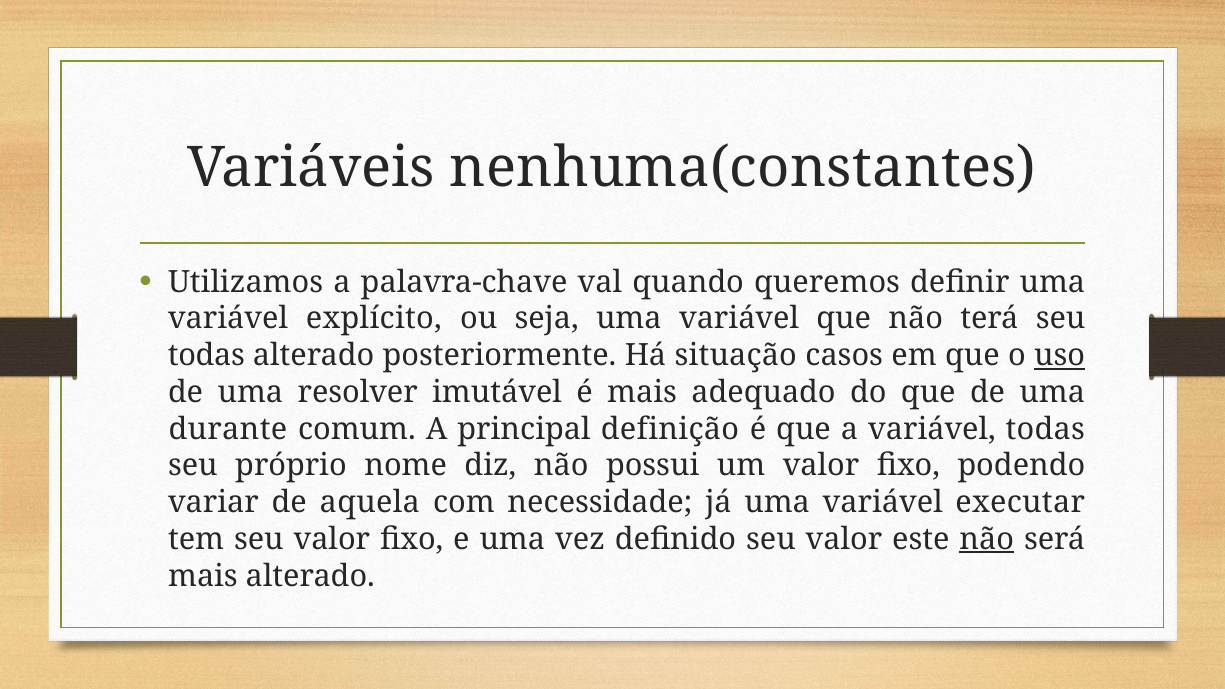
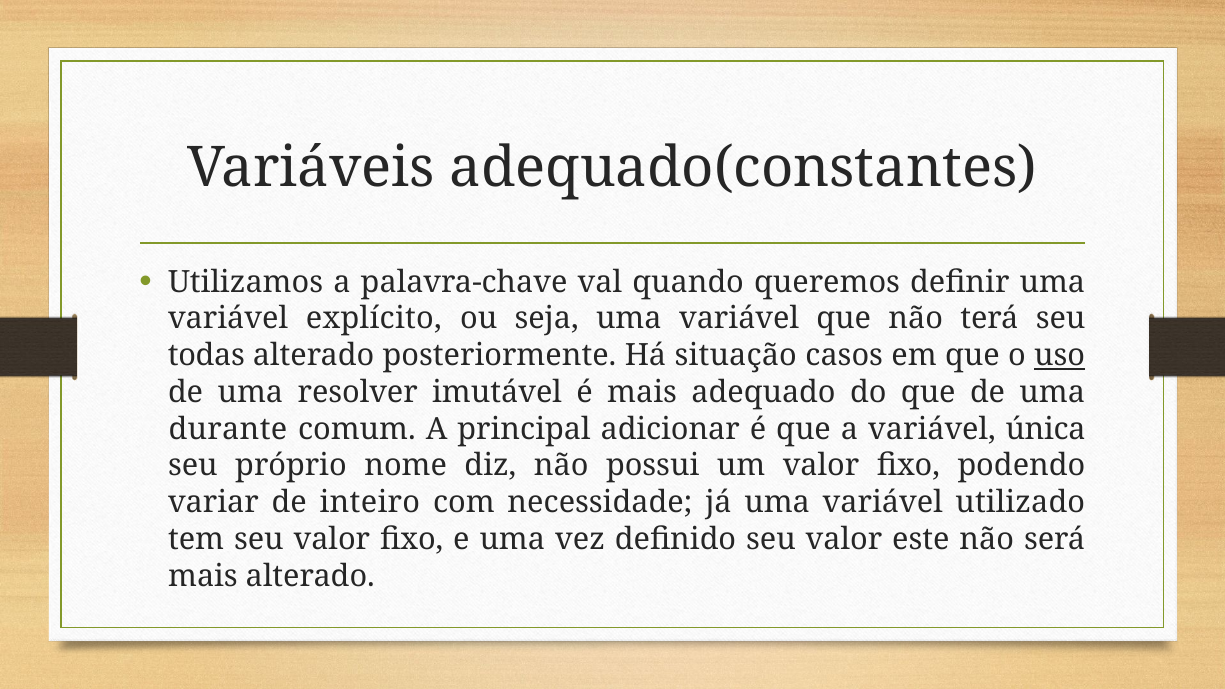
nenhuma(constantes: nenhuma(constantes -> adequado(constantes
definição: definição -> adicionar
variável todas: todas -> única
aquela: aquela -> inteiro
executar: executar -> utilizado
não at (987, 539) underline: present -> none
